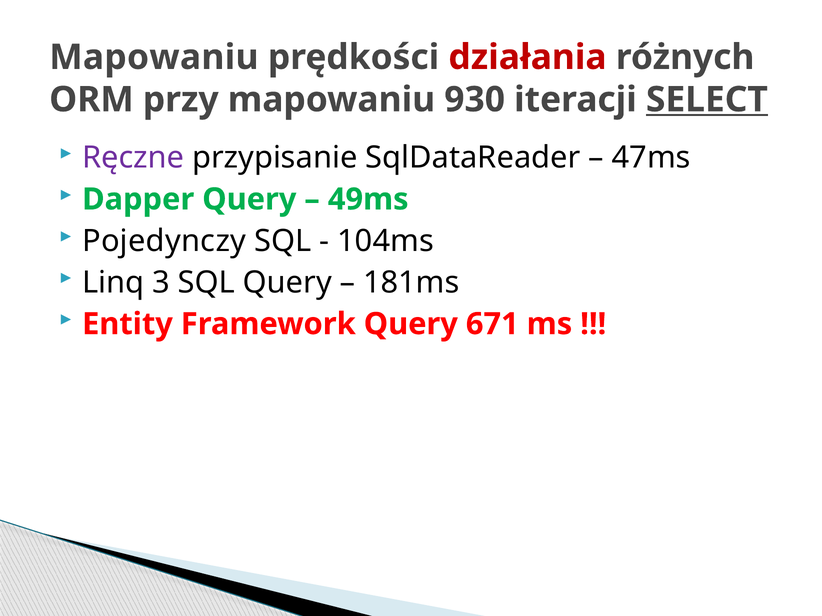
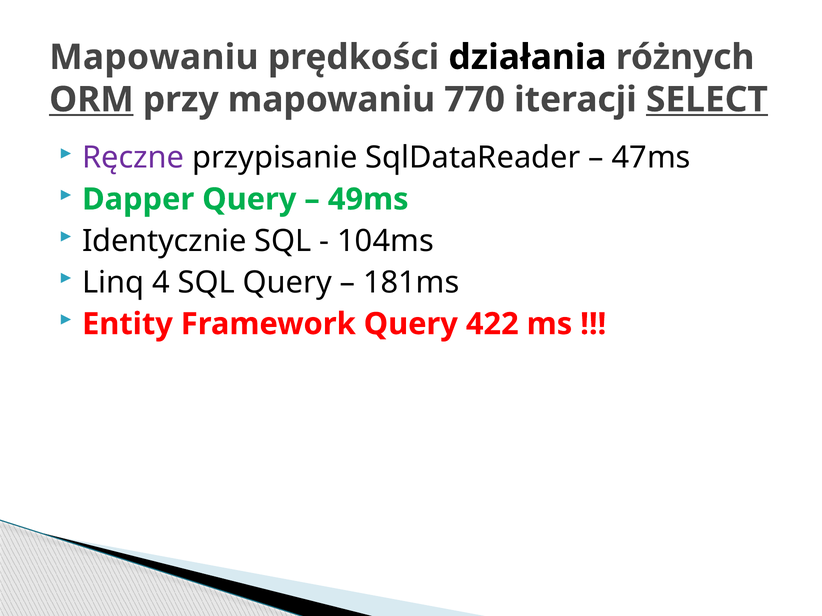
działania colour: red -> black
ORM underline: none -> present
930: 930 -> 770
Pojedynczy: Pojedynczy -> Identycznie
3: 3 -> 4
671: 671 -> 422
